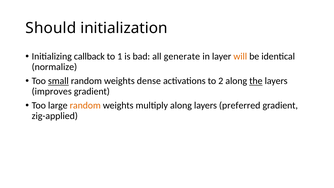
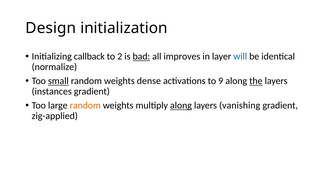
Should: Should -> Design
1: 1 -> 2
bad underline: none -> present
generate: generate -> improves
will colour: orange -> blue
2: 2 -> 9
improves: improves -> instances
along at (181, 105) underline: none -> present
preferred: preferred -> vanishing
